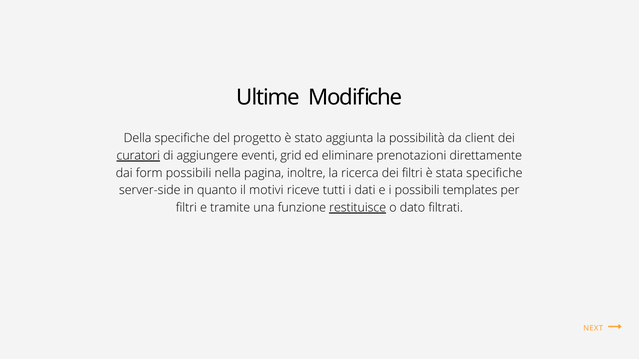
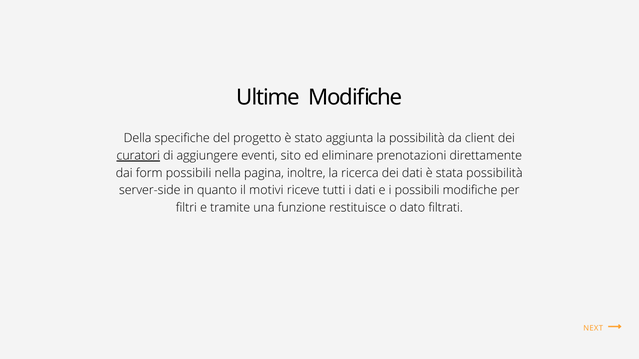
grid: grid -> sito
dei filtri: filtri -> dati
stata specifiche: specifiche -> possibilità
possibili templates: templates -> modifiche
restituisce underline: present -> none
